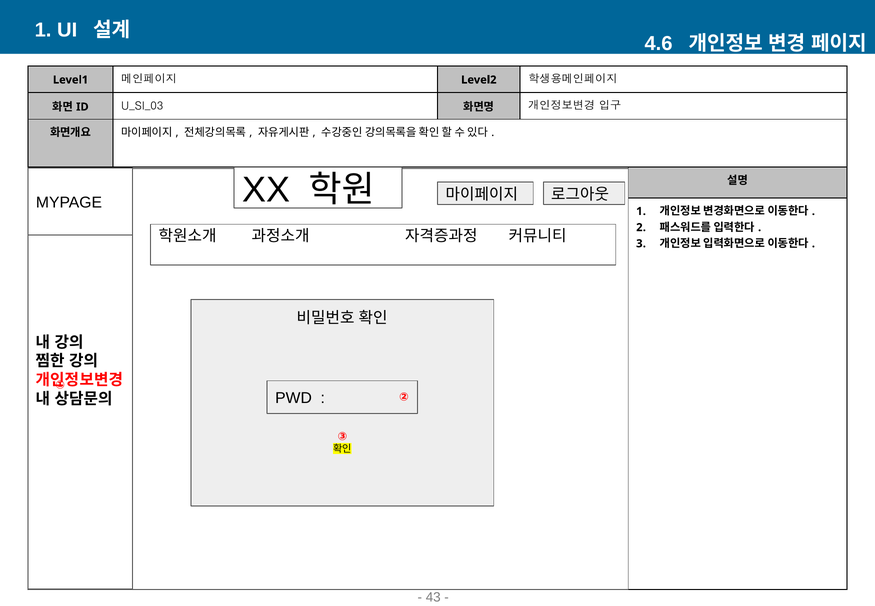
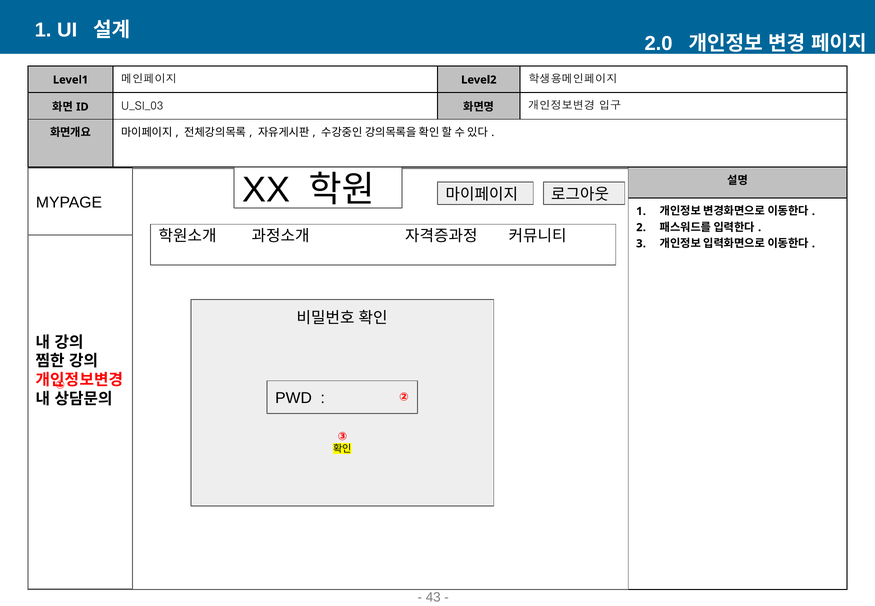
4.6: 4.6 -> 2.0
